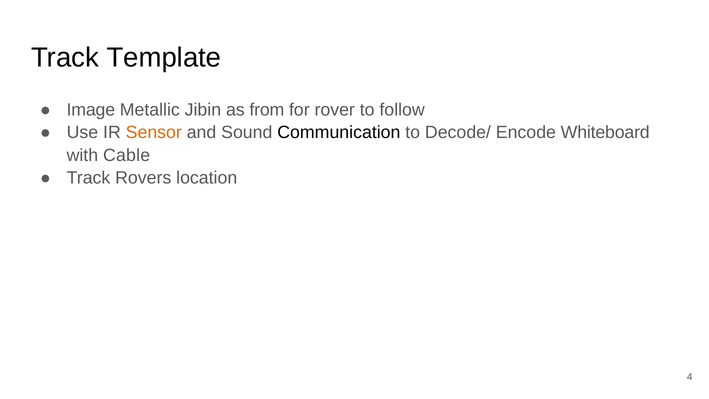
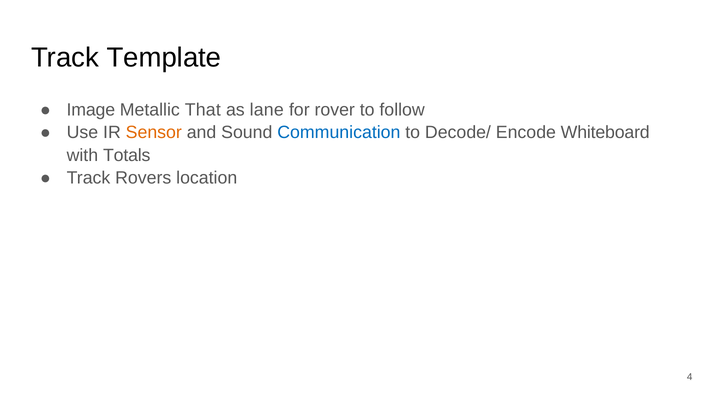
Jibin: Jibin -> That
from: from -> lane
Communication colour: black -> blue
Cable: Cable -> Totals
